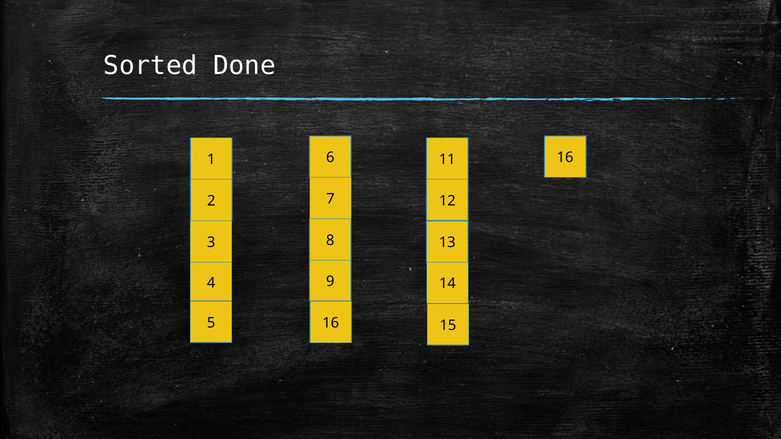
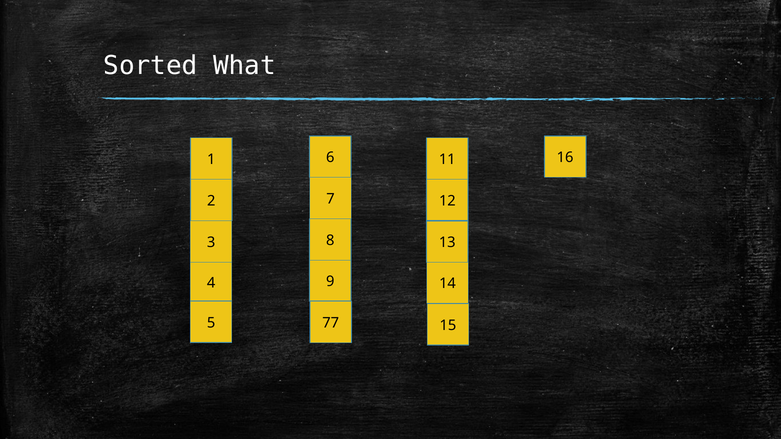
Done: Done -> What
5 16: 16 -> 77
